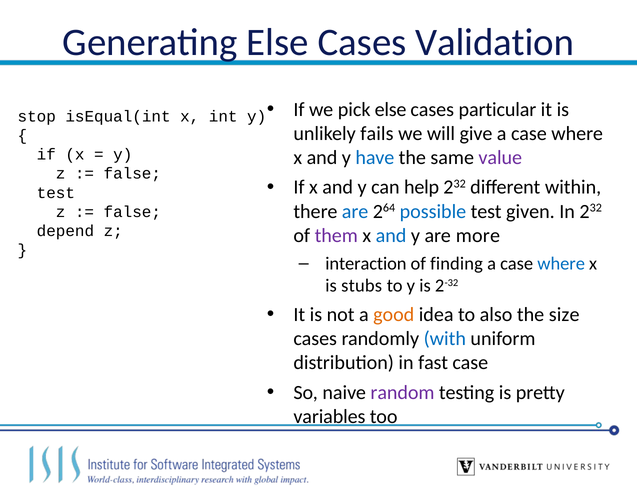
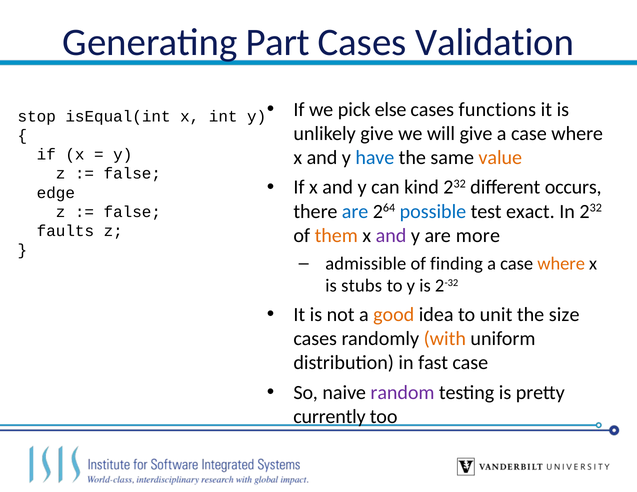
Generating Else: Else -> Part
particular: particular -> functions
unlikely fails: fails -> give
value colour: purple -> orange
help: help -> kind
within: within -> occurs
test at (56, 193): test -> edge
given: given -> exact
depend: depend -> faults
them colour: purple -> orange
and at (391, 236) colour: blue -> purple
interaction: interaction -> admissible
where at (561, 264) colour: blue -> orange
also: also -> unit
with colour: blue -> orange
variables: variables -> currently
